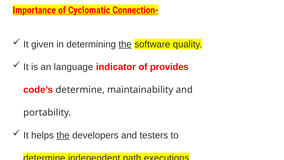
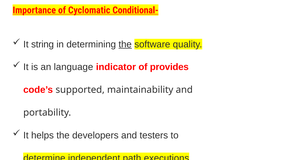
Connection-: Connection- -> Conditional-
given: given -> string
code’s determine: determine -> supported
the at (63, 135) underline: present -> none
